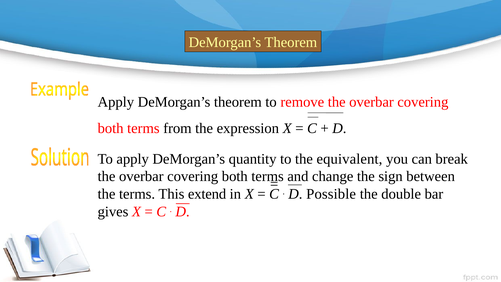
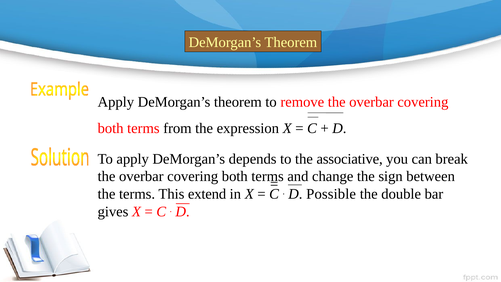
quantity: quantity -> depends
equivalent: equivalent -> associative
